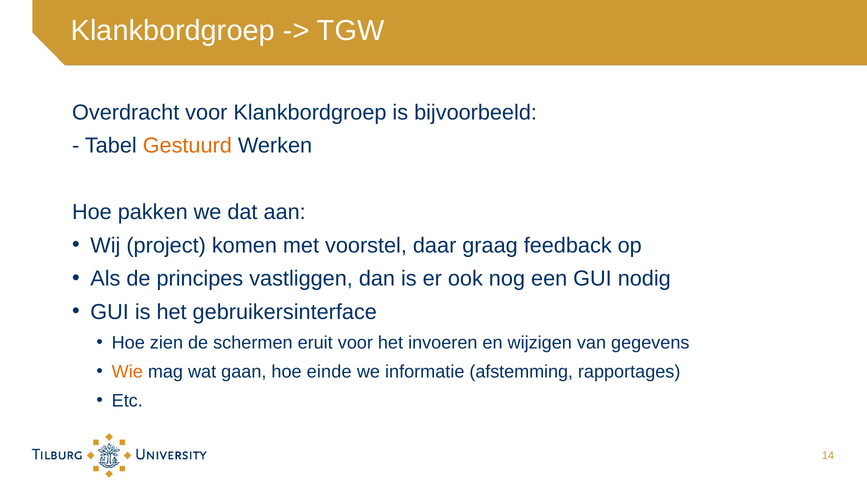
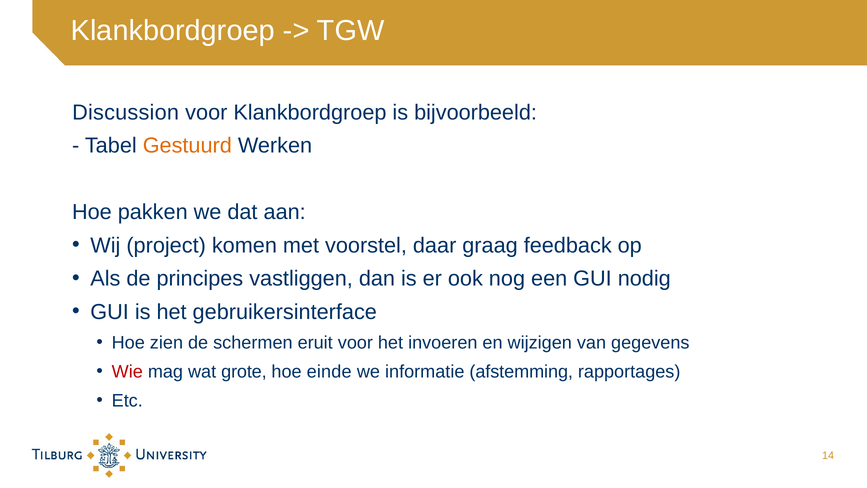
Overdracht: Overdracht -> Discussion
Wie colour: orange -> red
gaan: gaan -> grote
